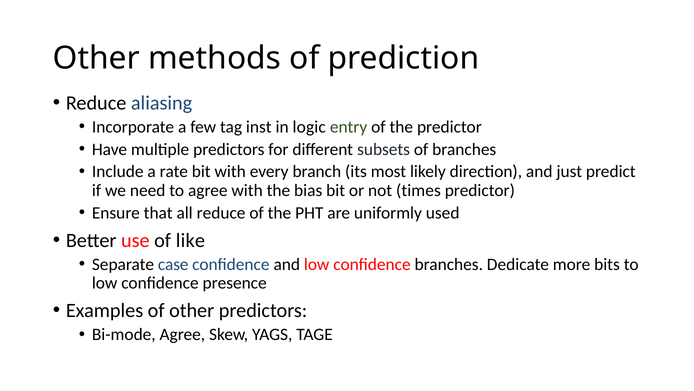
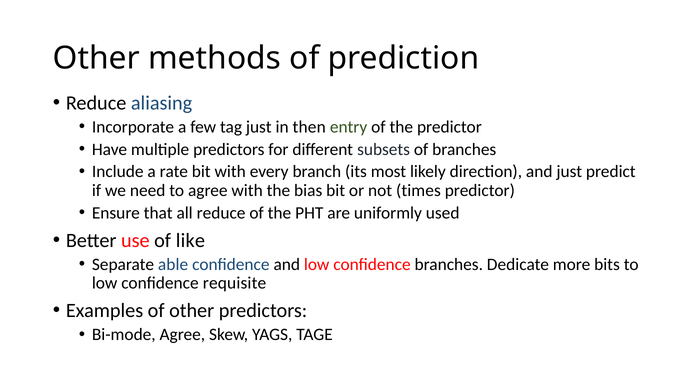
tag inst: inst -> just
logic: logic -> then
case: case -> able
presence: presence -> requisite
